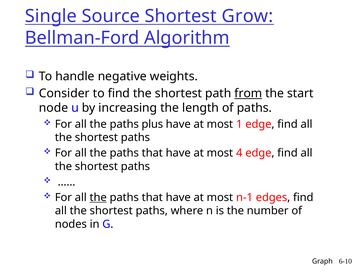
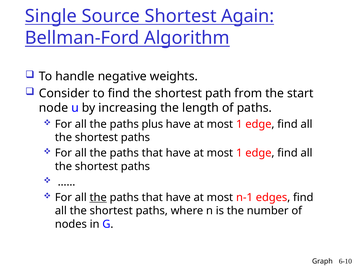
Grow: Grow -> Again
from underline: present -> none
4 at (239, 153): 4 -> 1
